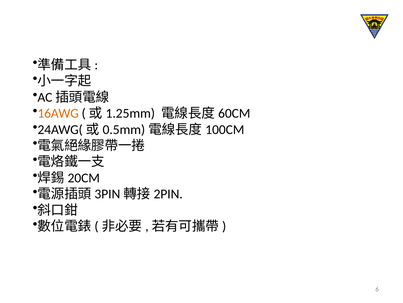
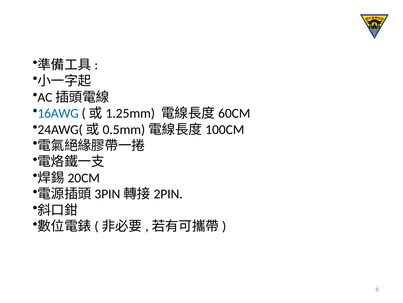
16AWG colour: orange -> blue
